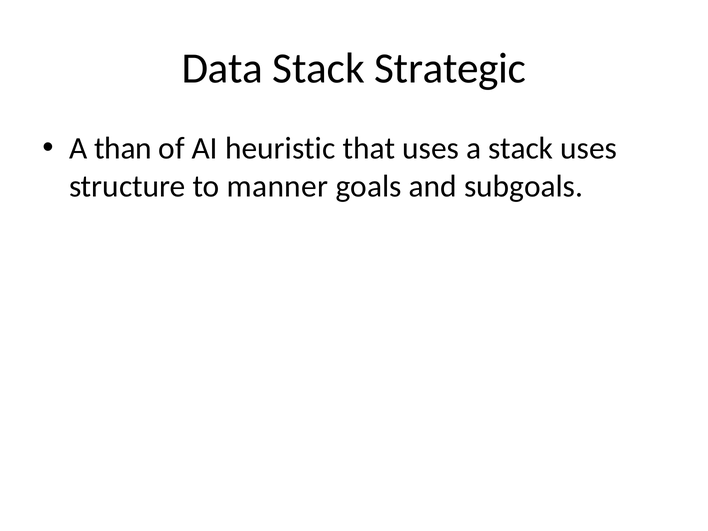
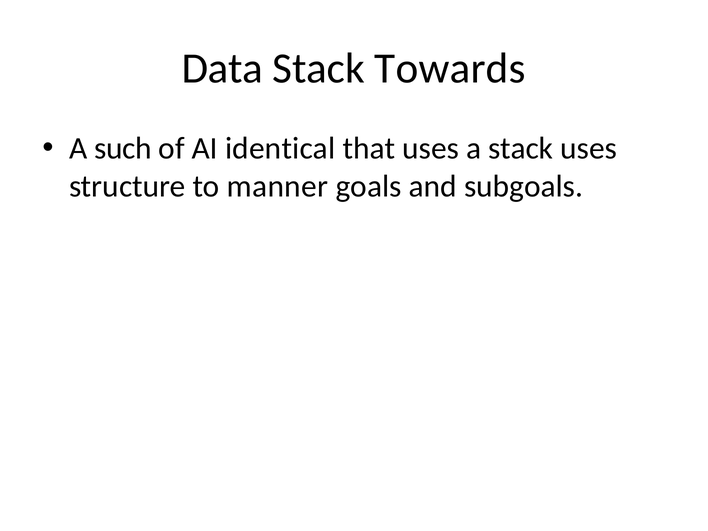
Strategic: Strategic -> Towards
than: than -> such
heuristic: heuristic -> identical
